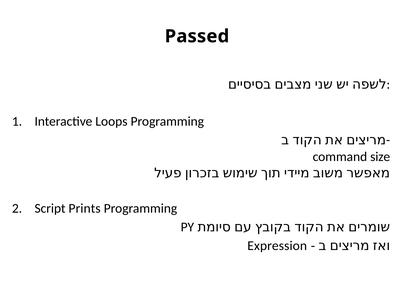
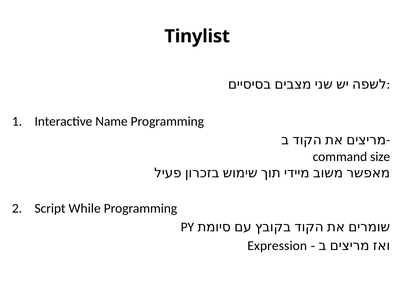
Passed: Passed -> Tinylist
Loops: Loops -> Name
Prints: Prints -> While
